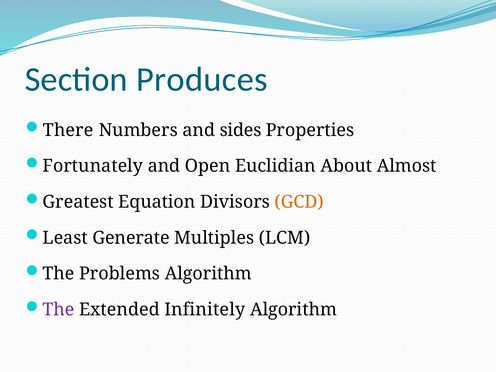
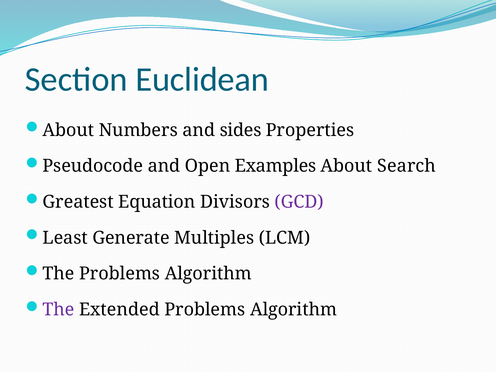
Produces: Produces -> Euclidean
There at (68, 130): There -> About
Fortunately: Fortunately -> Pseudocode
Euclidian: Euclidian -> Examples
Almost: Almost -> Search
GCD colour: orange -> purple
Extended Infinitely: Infinitely -> Problems
